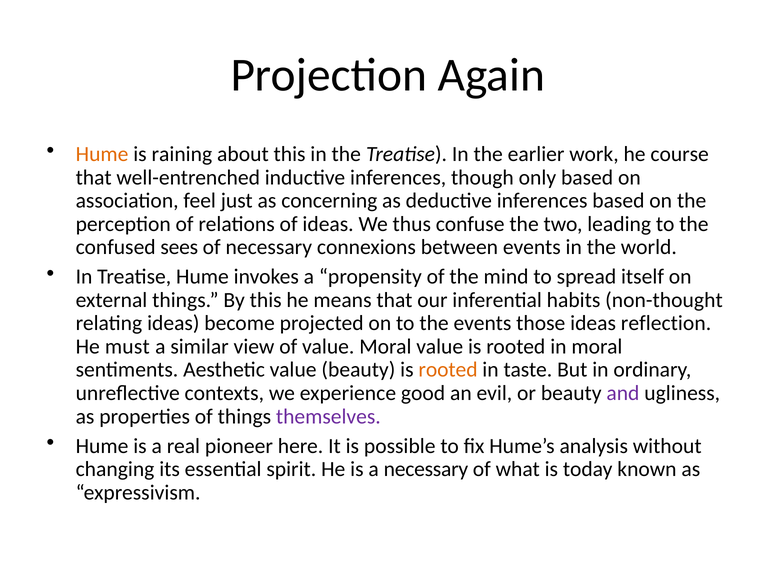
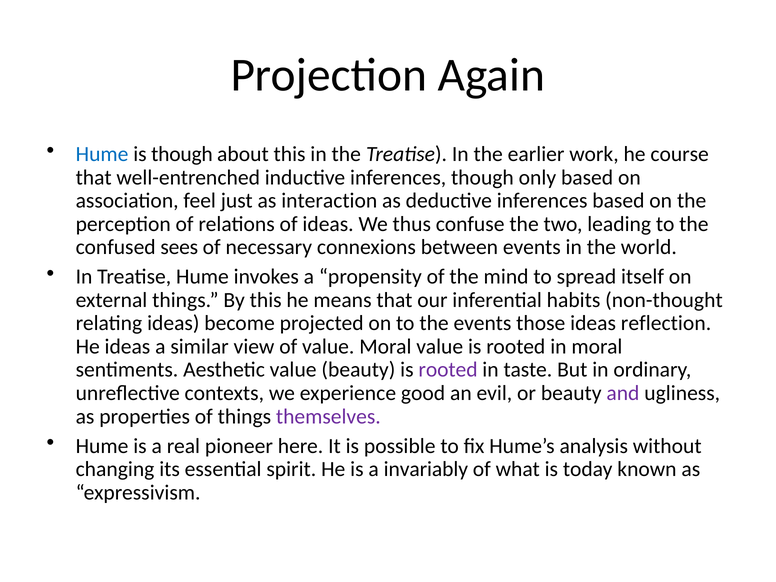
Hume at (102, 154) colour: orange -> blue
is raining: raining -> though
concerning: concerning -> interaction
He must: must -> ideas
rooted at (448, 370) colour: orange -> purple
a necessary: necessary -> invariably
